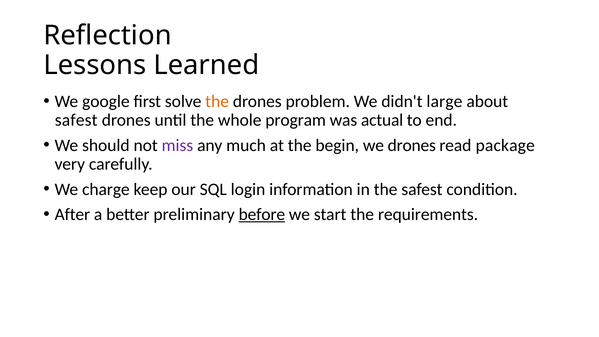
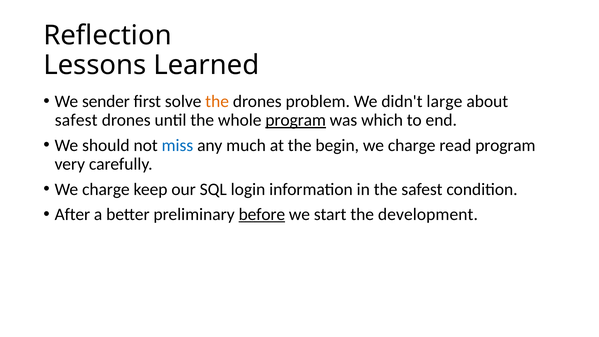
google: google -> sender
program at (296, 120) underline: none -> present
actual: actual -> which
miss colour: purple -> blue
begin we drones: drones -> charge
read package: package -> program
requirements: requirements -> development
